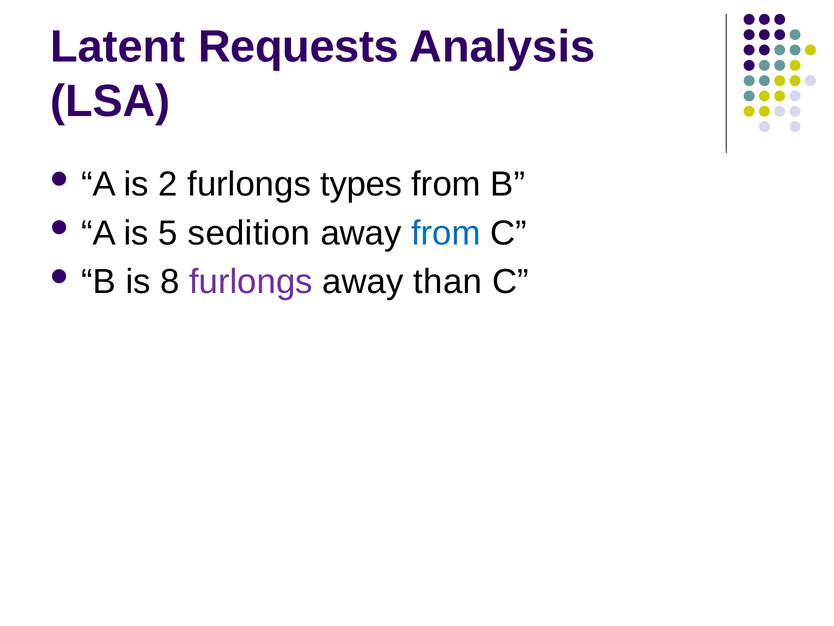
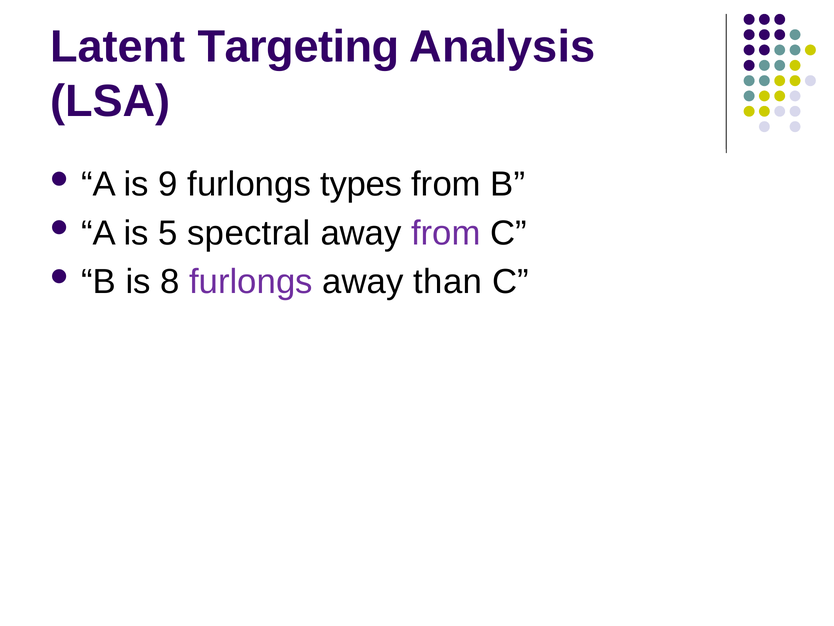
Requests: Requests -> Targeting
2: 2 -> 9
sedition: sedition -> spectral
from at (446, 233) colour: blue -> purple
